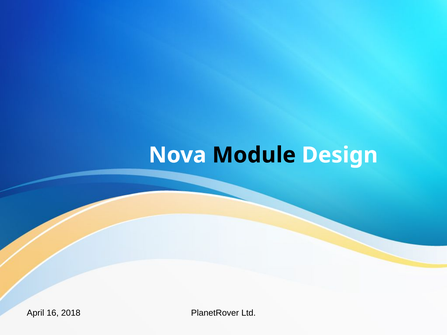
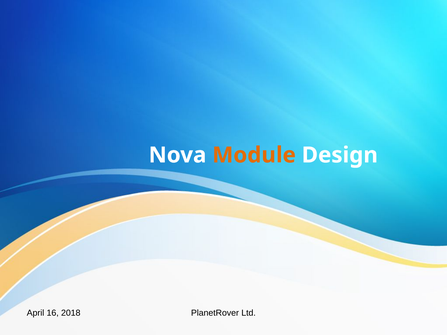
Module colour: black -> orange
